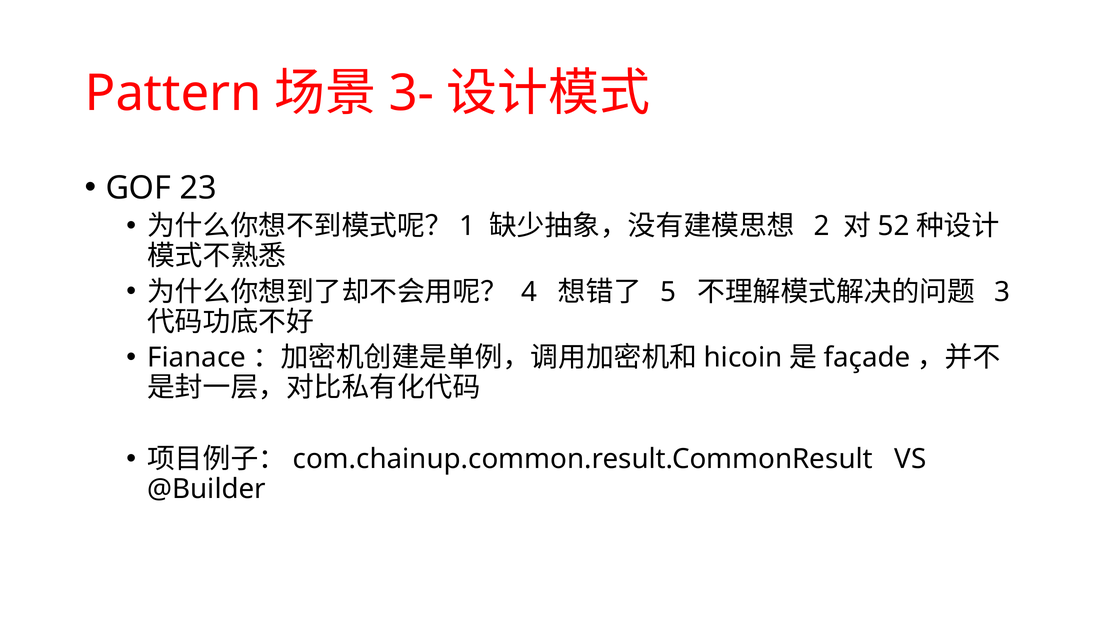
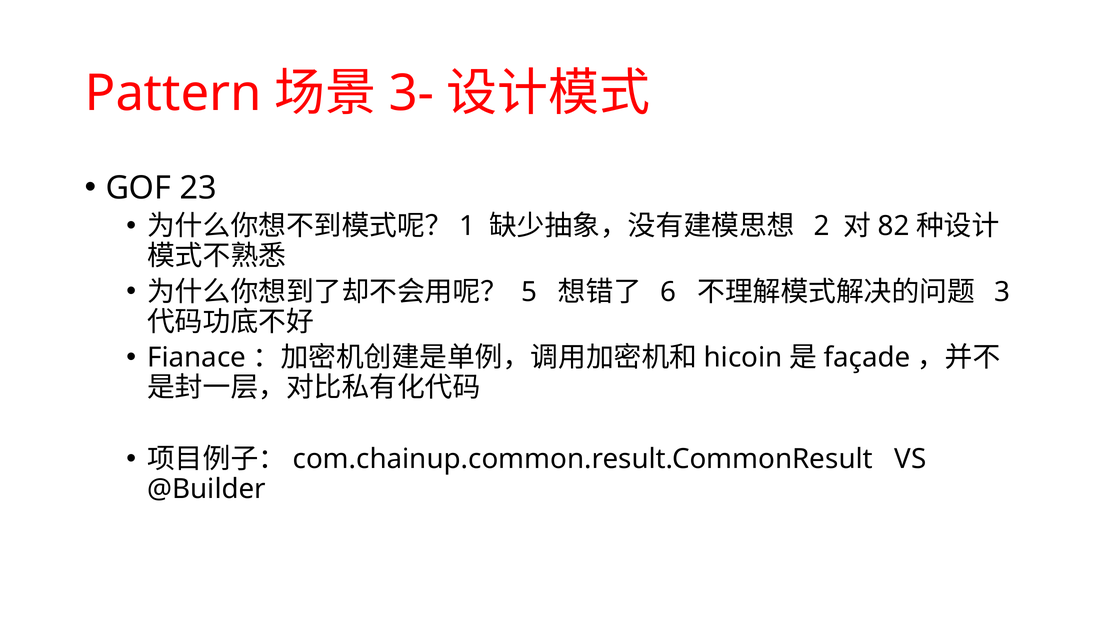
52: 52 -> 82
4: 4 -> 5
5: 5 -> 6
